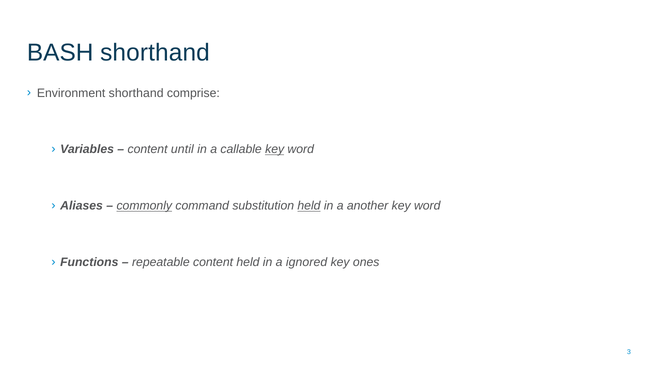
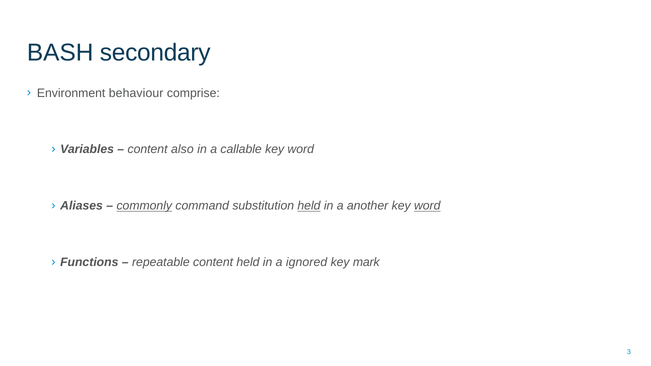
BASH shorthand: shorthand -> secondary
Environment shorthand: shorthand -> behaviour
until: until -> also
key at (275, 150) underline: present -> none
word at (427, 206) underline: none -> present
ones: ones -> mark
